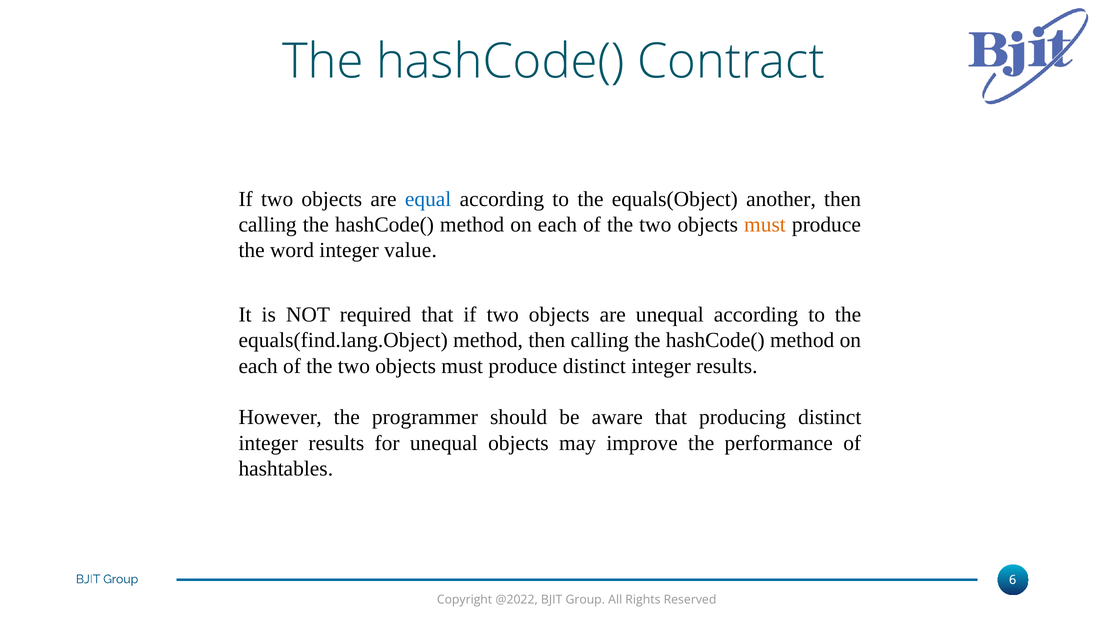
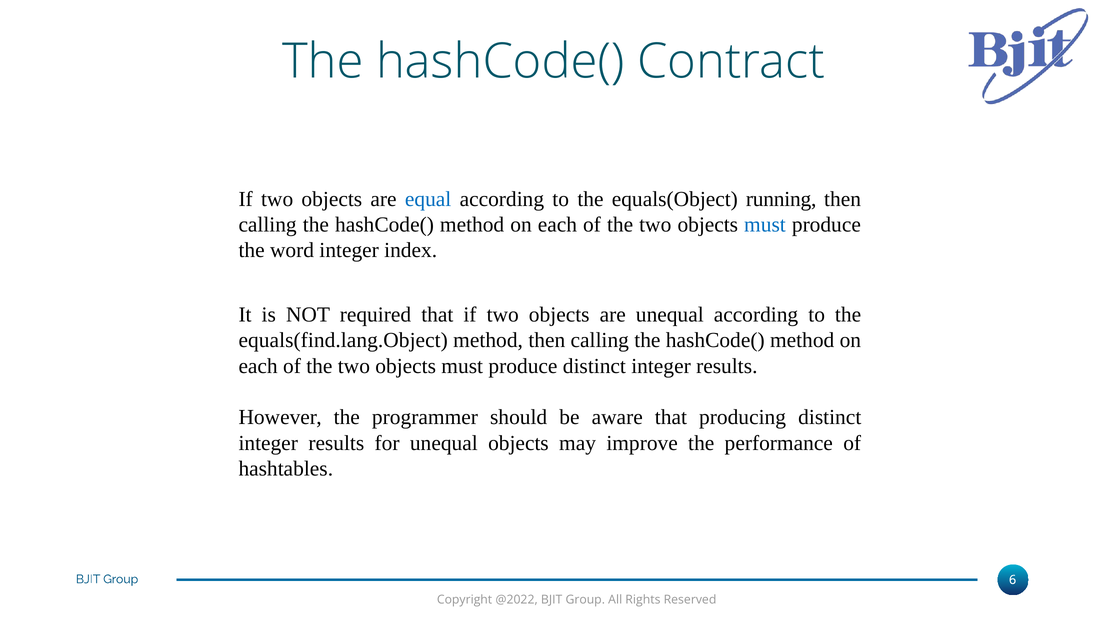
another: another -> running
must at (765, 225) colour: orange -> blue
value: value -> index
